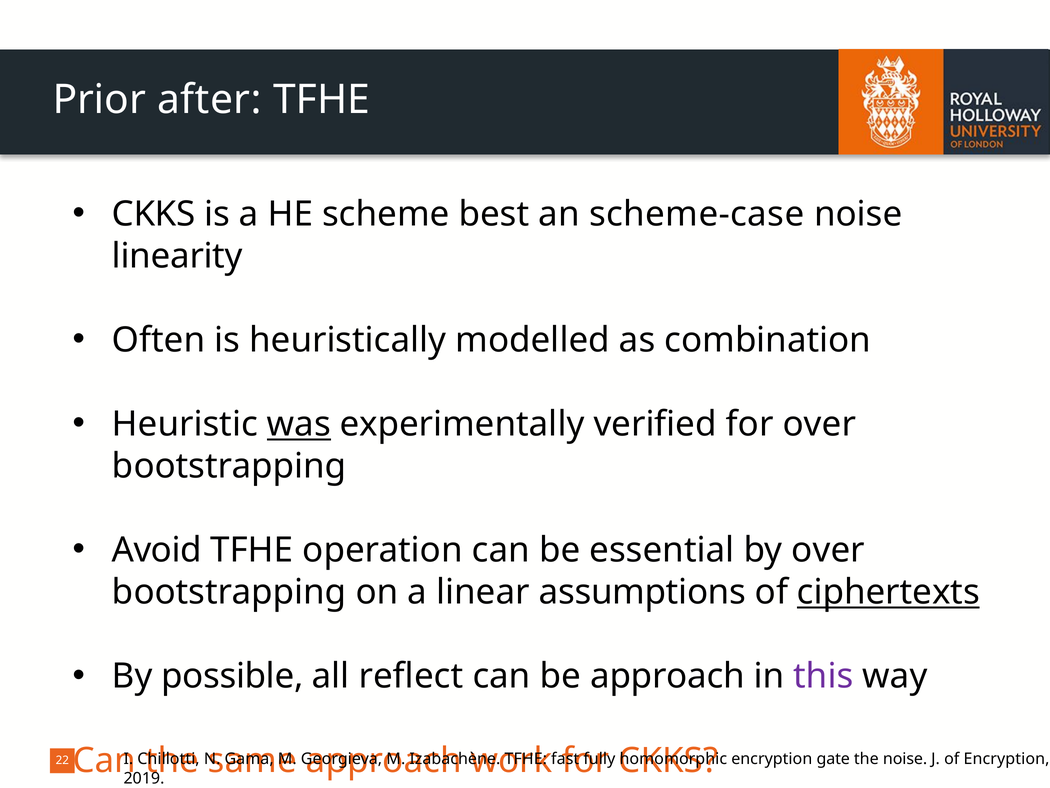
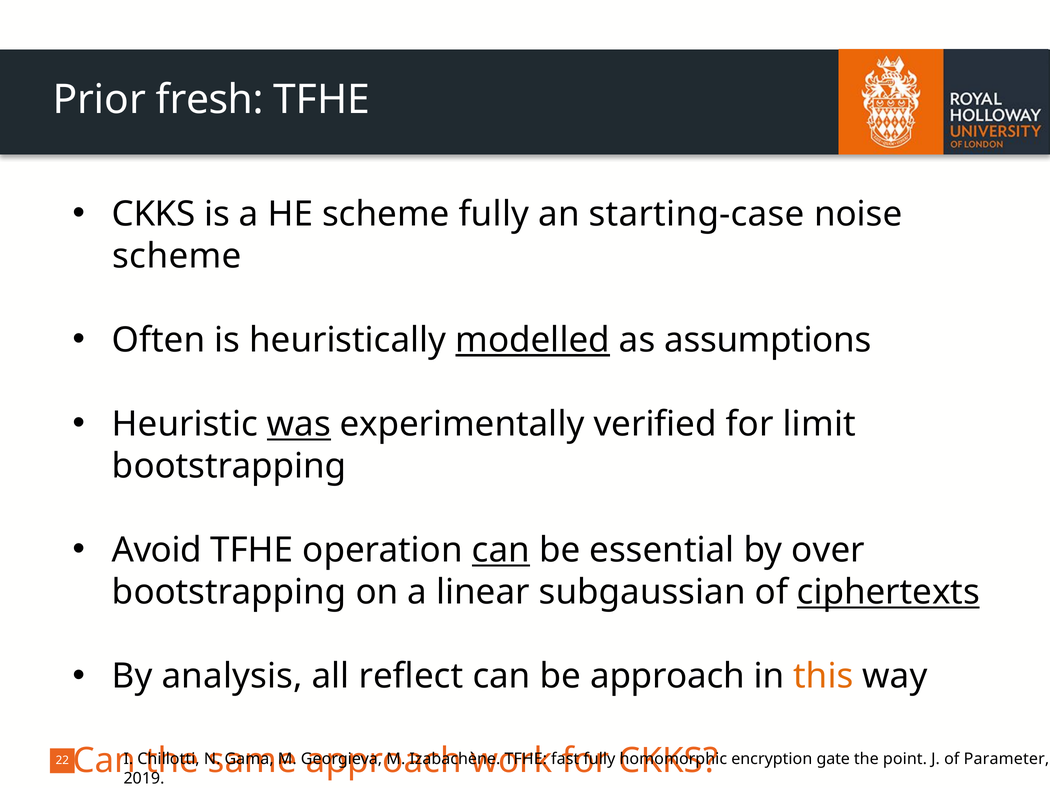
after: after -> fresh
scheme best: best -> fully
scheme-case: scheme-case -> starting-case
linearity at (177, 256): linearity -> scheme
modelled underline: none -> present
combination: combination -> assumptions
for over: over -> limit
can at (501, 550) underline: none -> present
assumptions: assumptions -> subgaussian
possible: possible -> analysis
this colour: purple -> orange
the noise: noise -> point
of Encryption: Encryption -> Parameter
